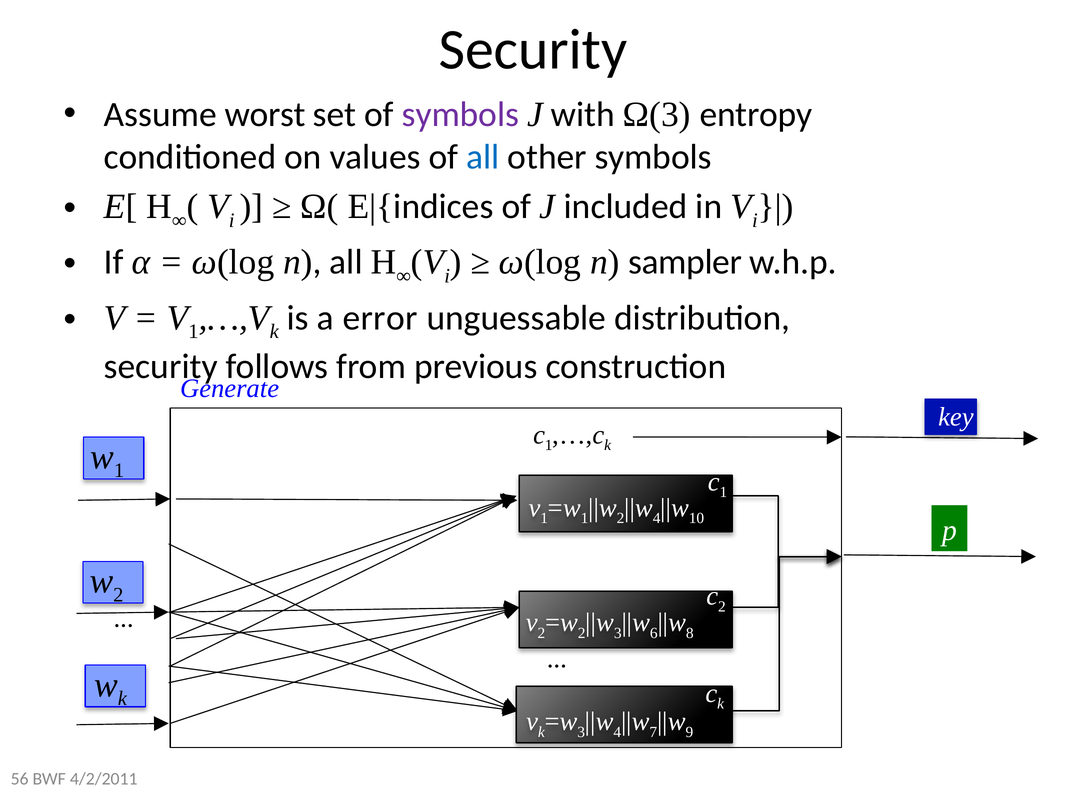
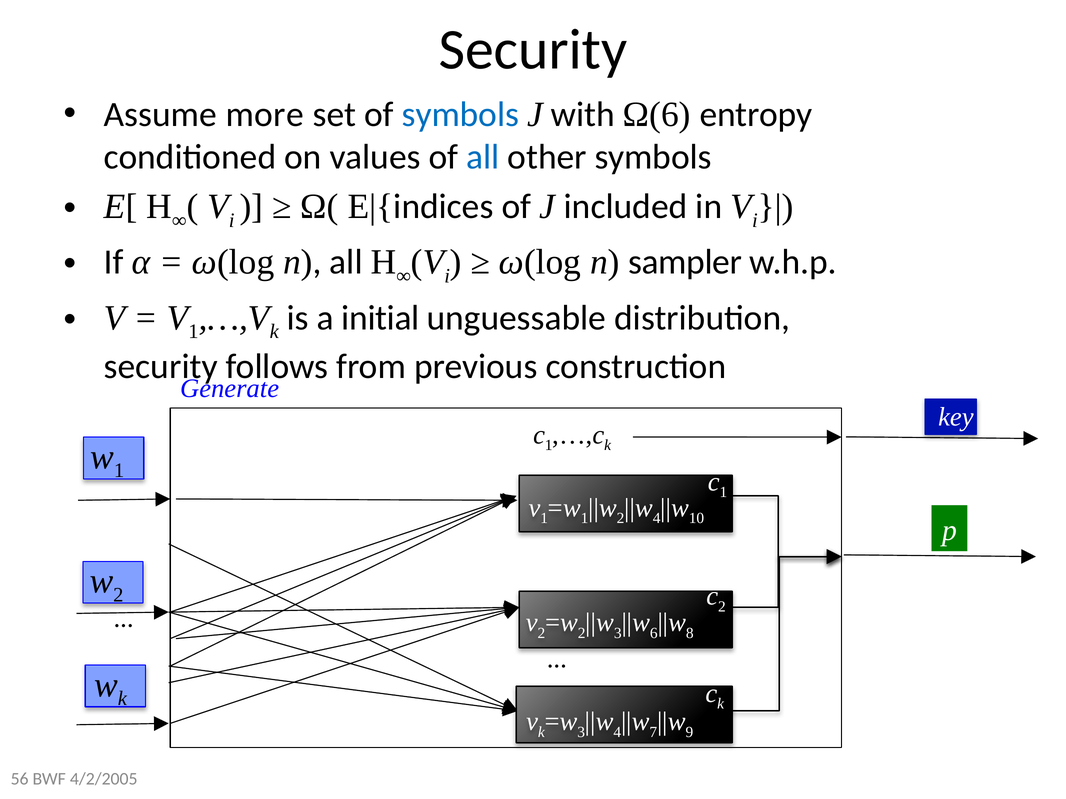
worst: worst -> more
symbols at (460, 114) colour: purple -> blue
Ω(3: Ω(3 -> Ω(6
error: error -> initial
4/2/2011: 4/2/2011 -> 4/2/2005
